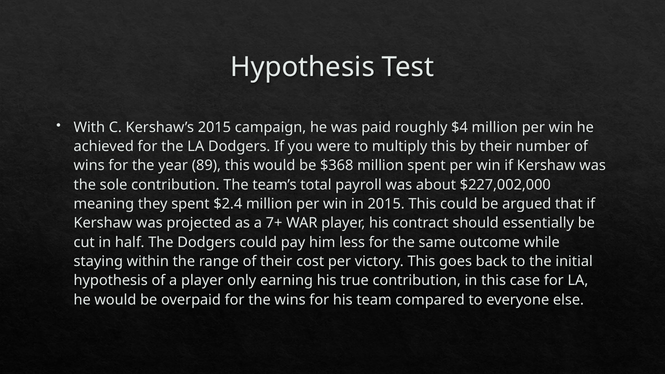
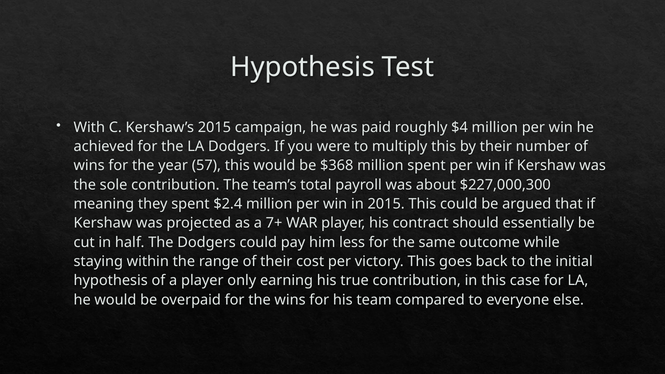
89: 89 -> 57
$227,002,000: $227,002,000 -> $227,000,300
